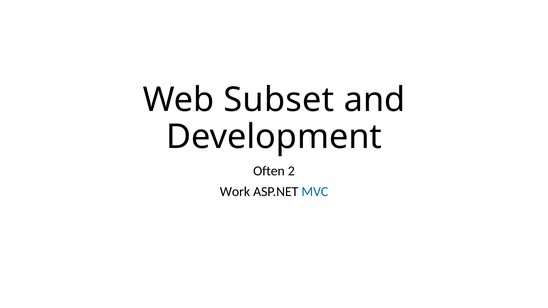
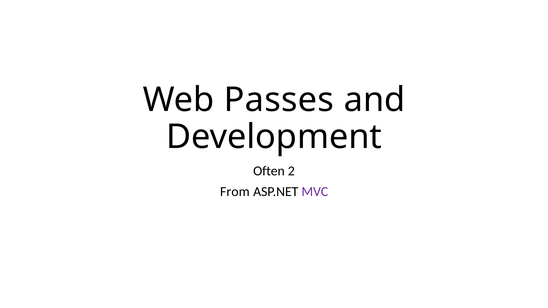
Subset: Subset -> Passes
Work: Work -> From
MVC colour: blue -> purple
